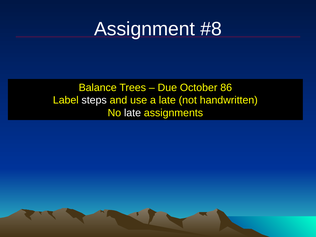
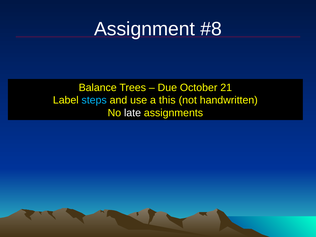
86: 86 -> 21
steps colour: white -> light blue
a late: late -> this
